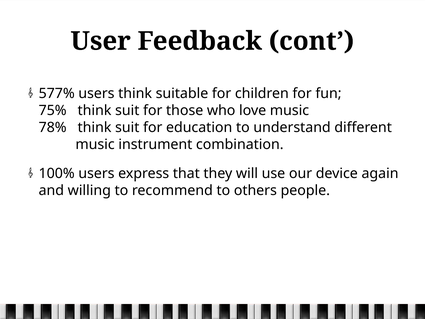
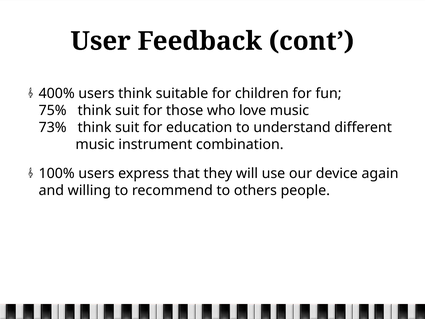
577%: 577% -> 400%
78%: 78% -> 73%
